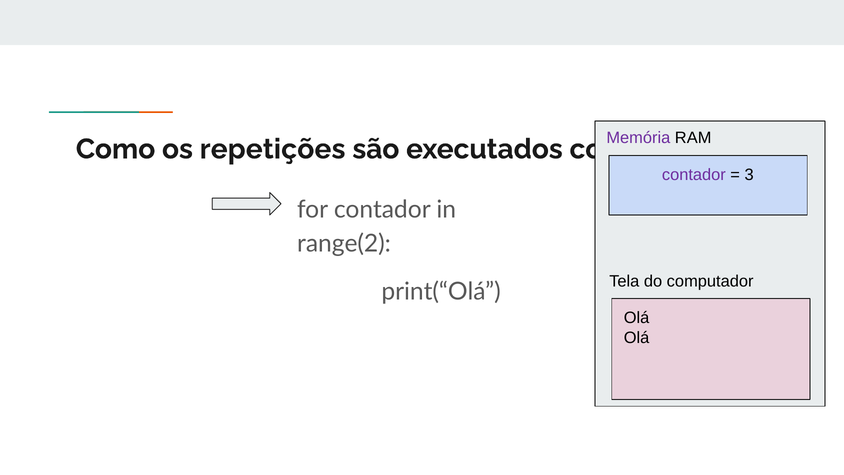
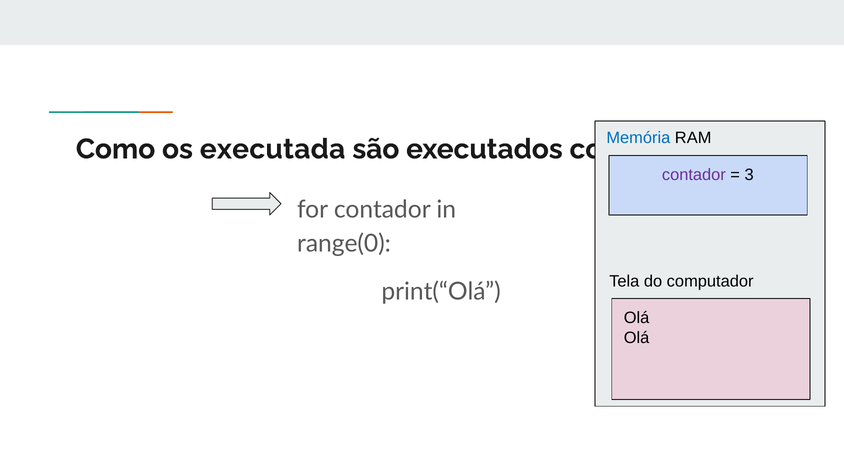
Memória colour: purple -> blue
repetições: repetições -> executada
range(2: range(2 -> range(0
